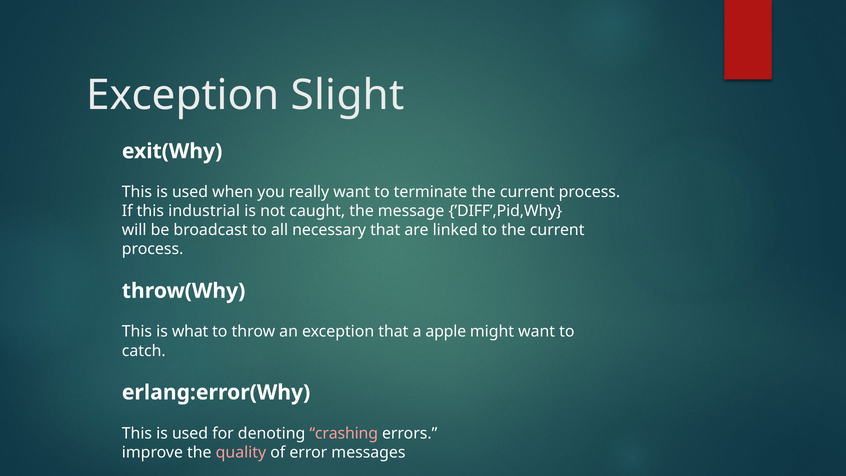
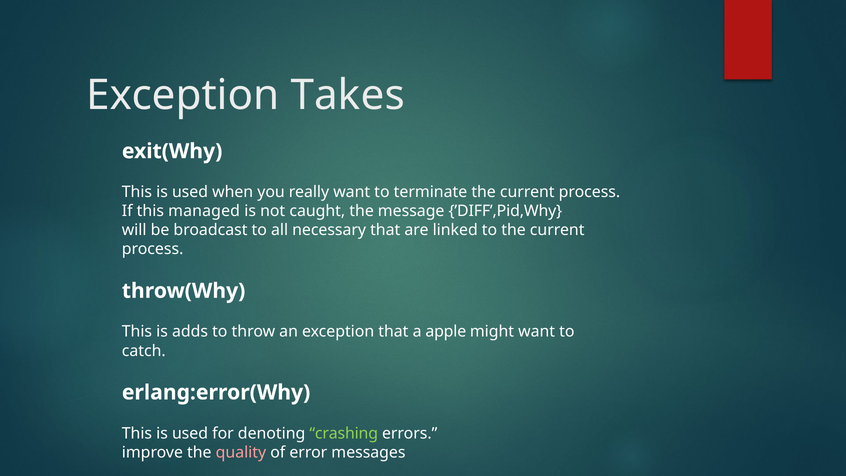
Slight: Slight -> Takes
industrial: industrial -> managed
what: what -> adds
crashing colour: pink -> light green
